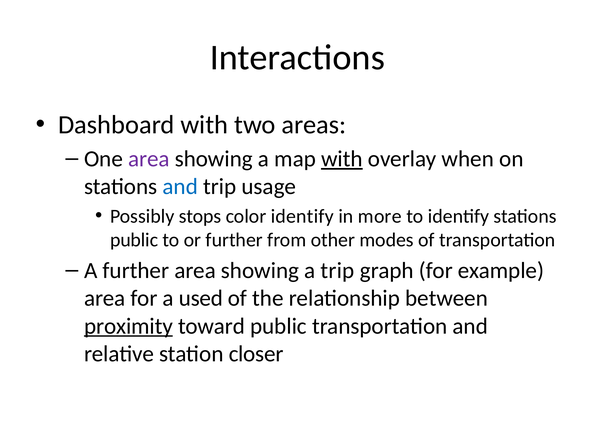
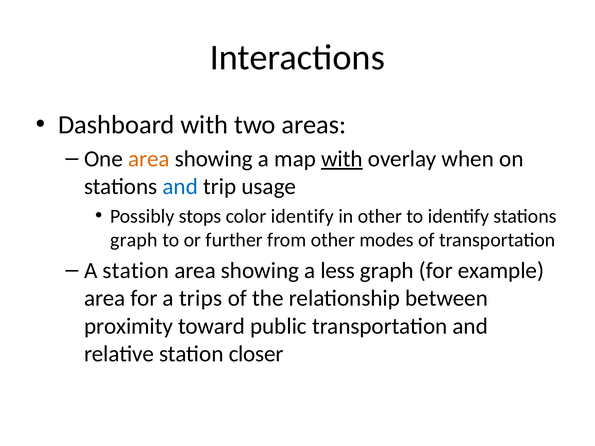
area at (149, 159) colour: purple -> orange
in more: more -> other
public at (134, 240): public -> graph
A further: further -> station
a trip: trip -> less
used: used -> trips
proximity underline: present -> none
